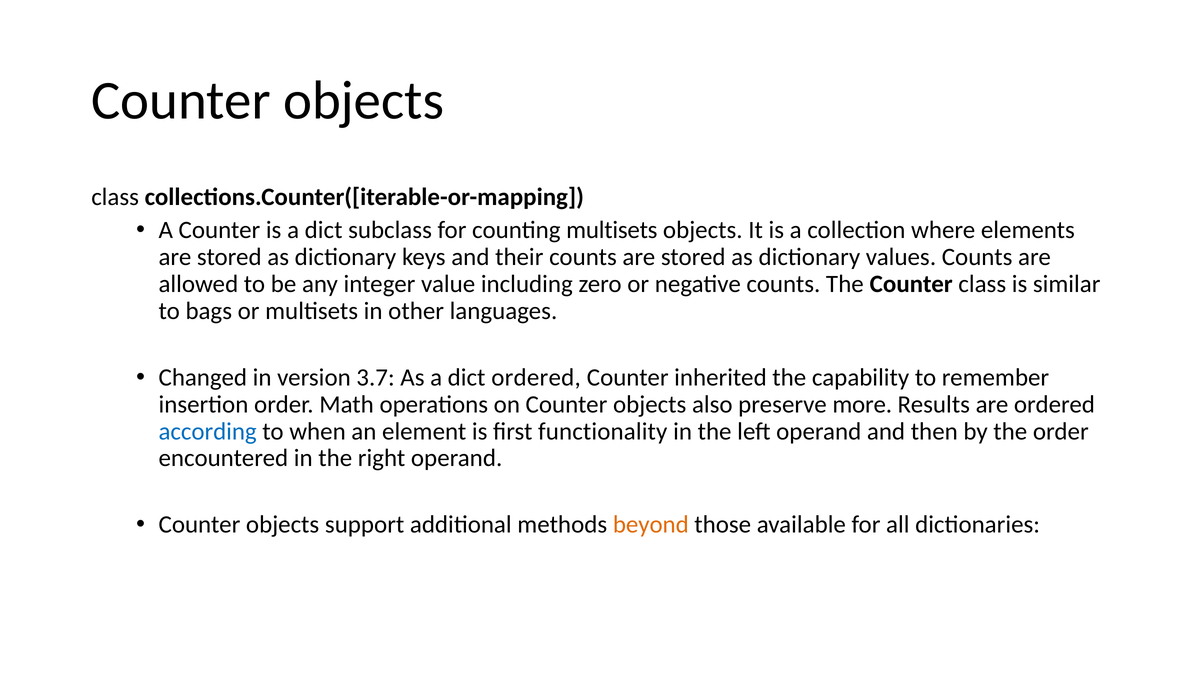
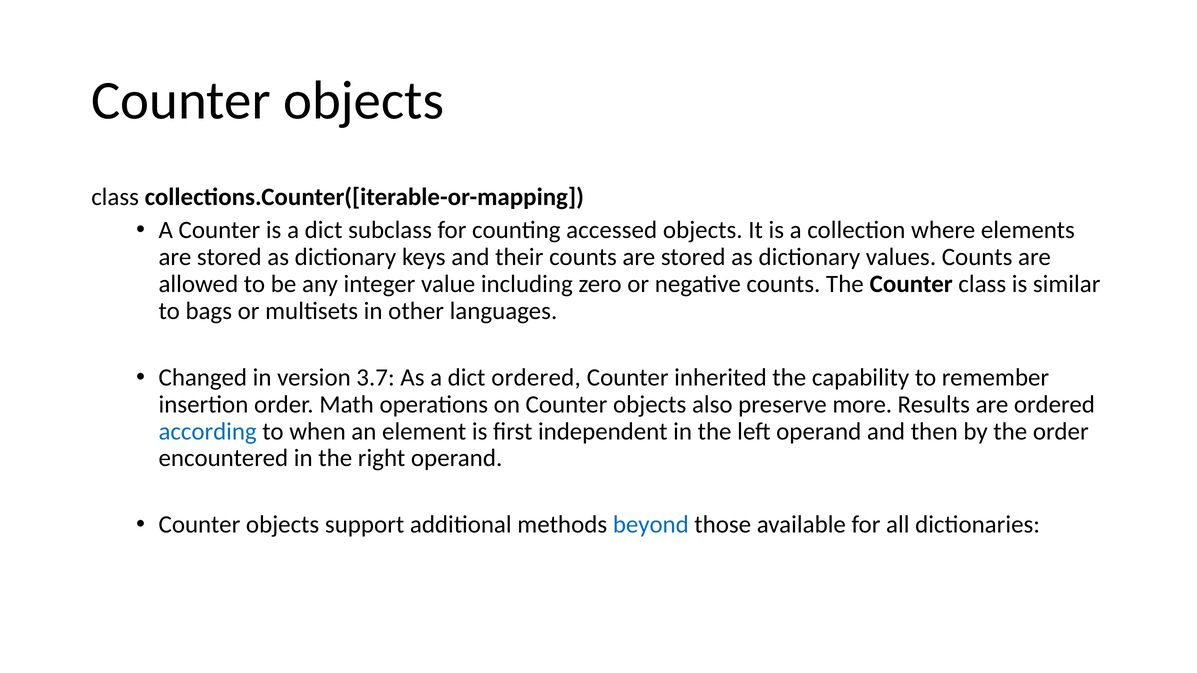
counting multisets: multisets -> accessed
functionality: functionality -> independent
beyond colour: orange -> blue
